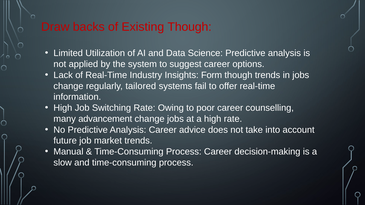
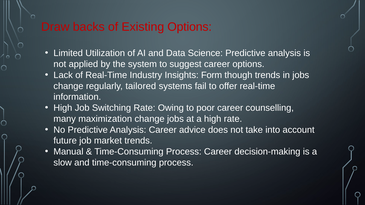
Existing Though: Though -> Options
advancement: advancement -> maximization
